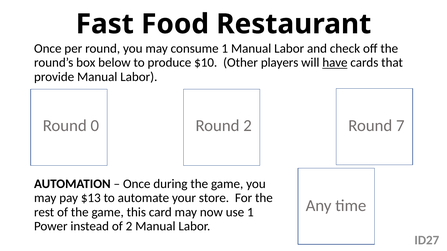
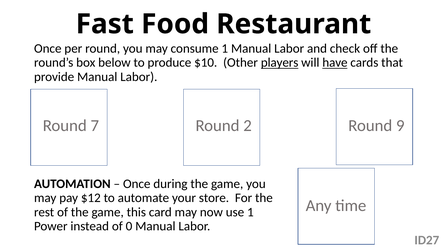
players underline: none -> present
0: 0 -> 7
7: 7 -> 9
$13: $13 -> $12
of 2: 2 -> 0
